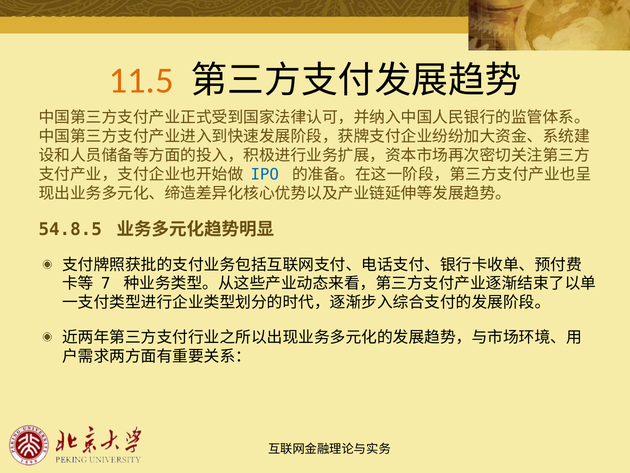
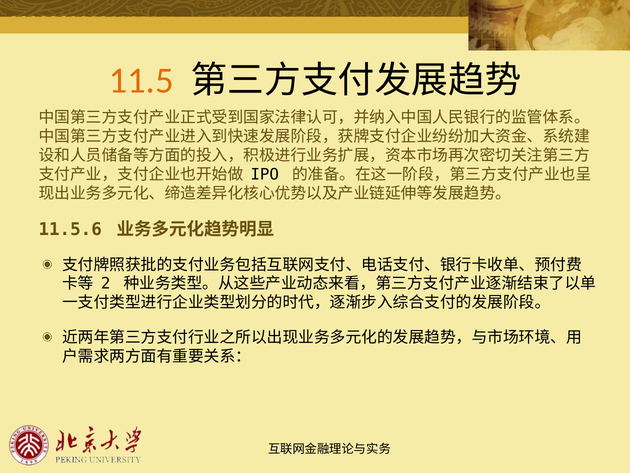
IPO colour: blue -> black
54.8.5: 54.8.5 -> 11.5.6
7: 7 -> 2
